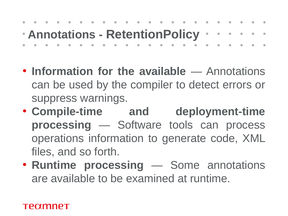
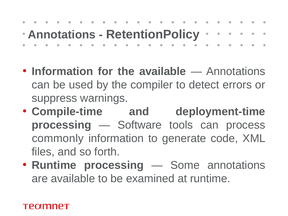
operations: operations -> commonly
